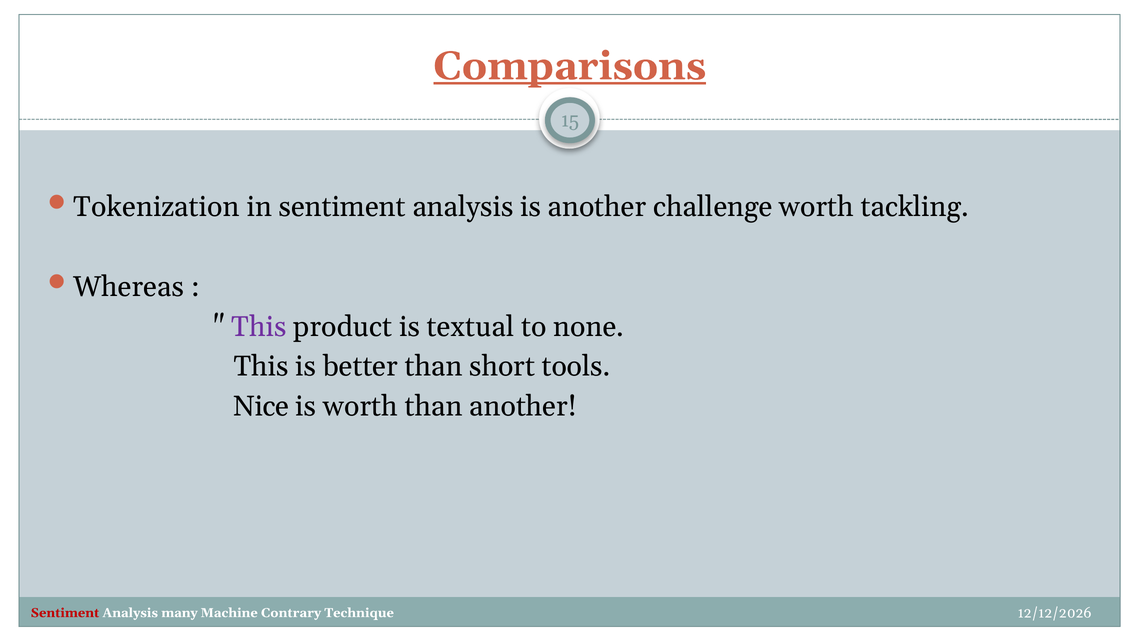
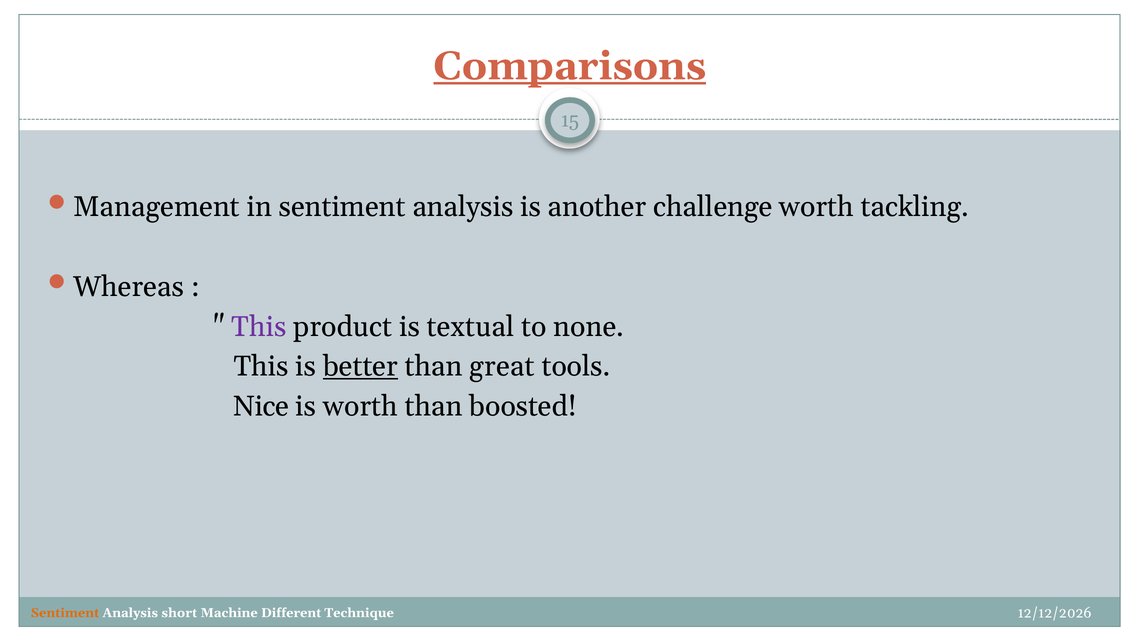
Tokenization: Tokenization -> Management
better underline: none -> present
short: short -> great
than another: another -> boosted
Sentiment at (65, 613) colour: red -> orange
many: many -> short
Contrary: Contrary -> Different
